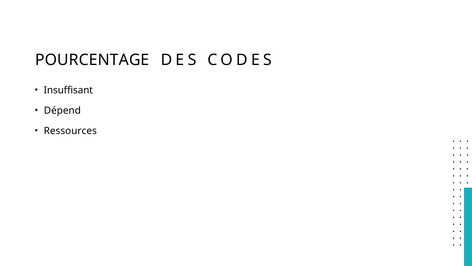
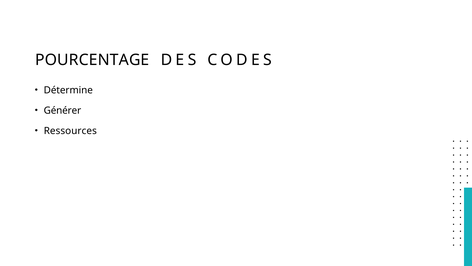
Insuffisant: Insuffisant -> Détermine
Dépend: Dépend -> Générer
